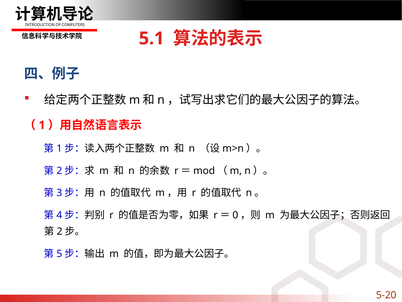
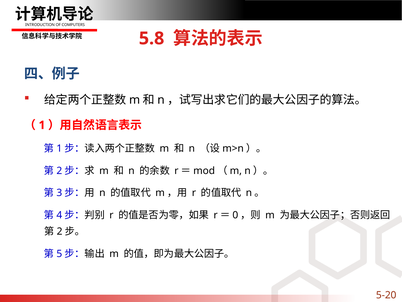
5.1: 5.1 -> 5.8
